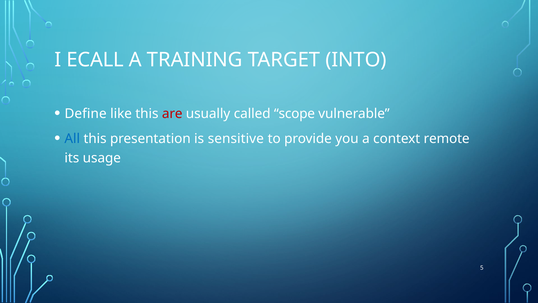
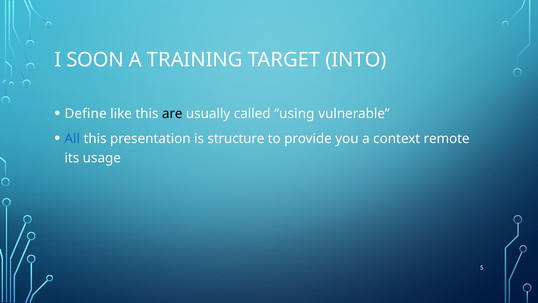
ECALL: ECALL -> SOON
are colour: red -> black
scope: scope -> using
sensitive: sensitive -> structure
